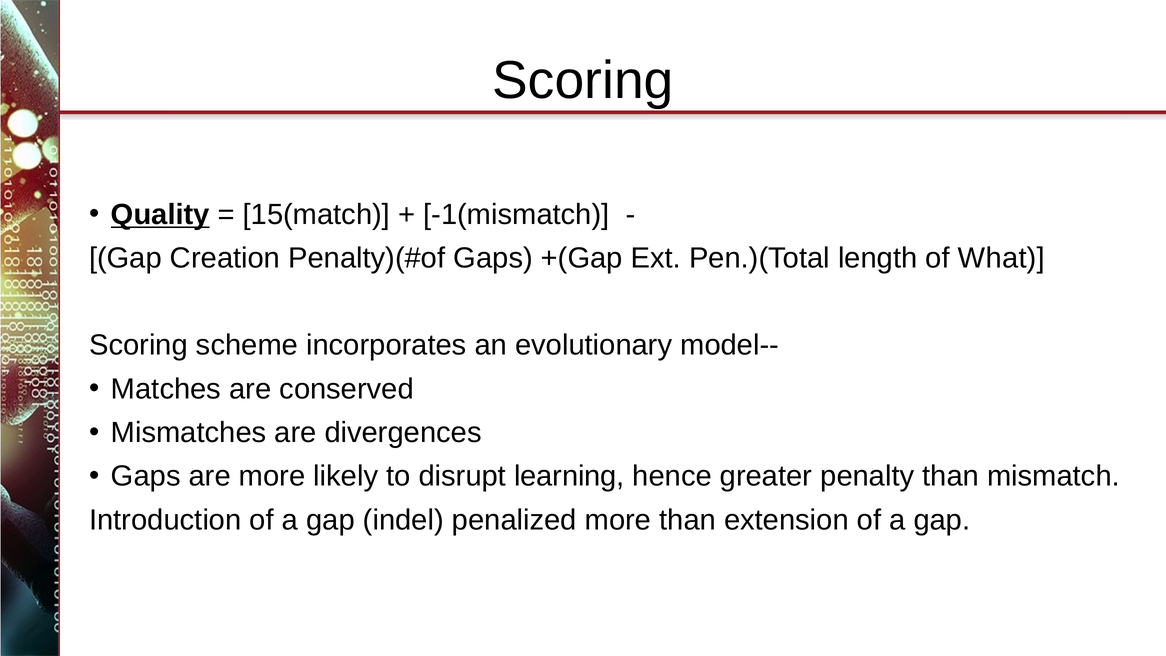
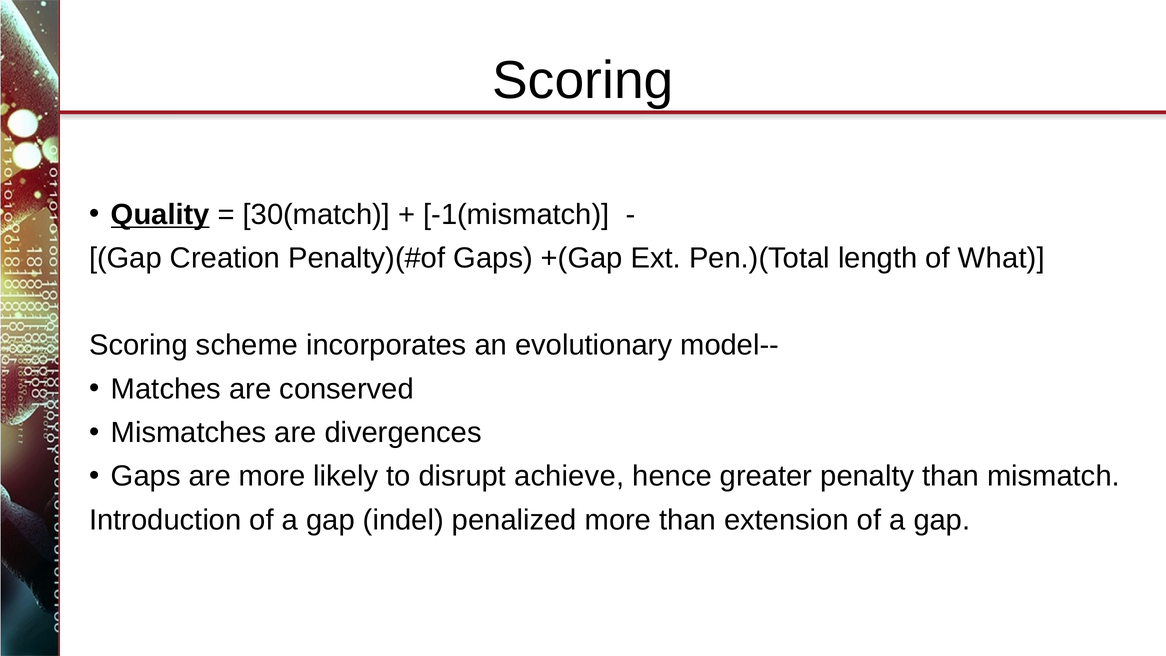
15(match: 15(match -> 30(match
learning: learning -> achieve
